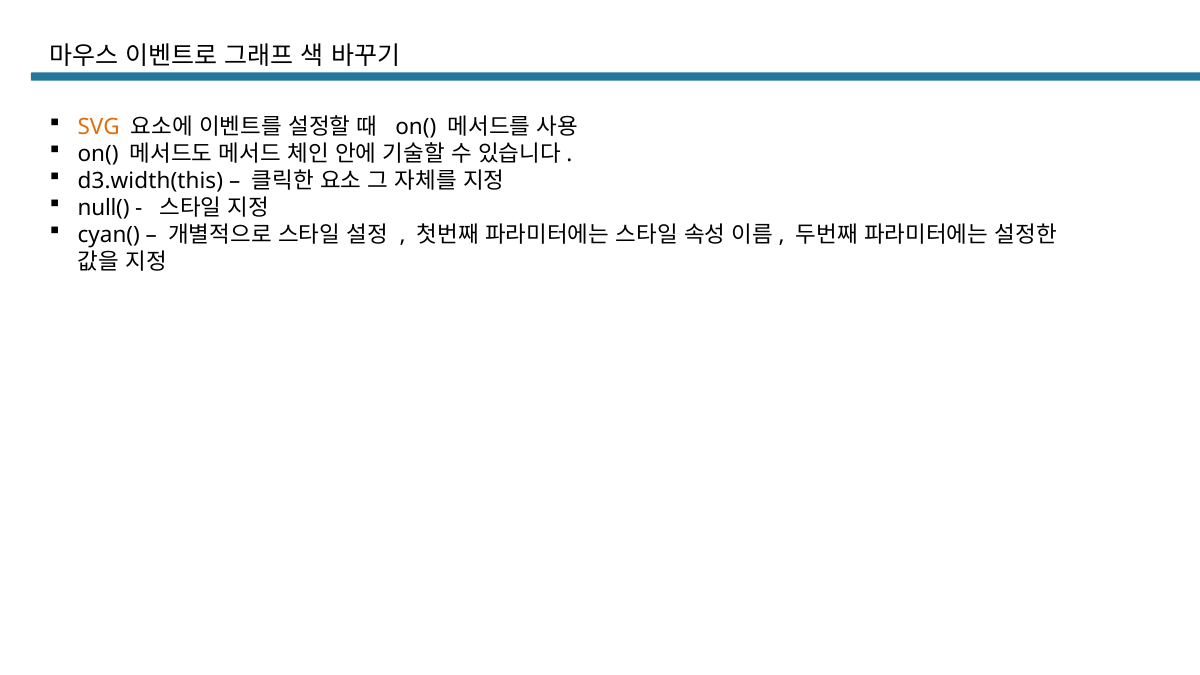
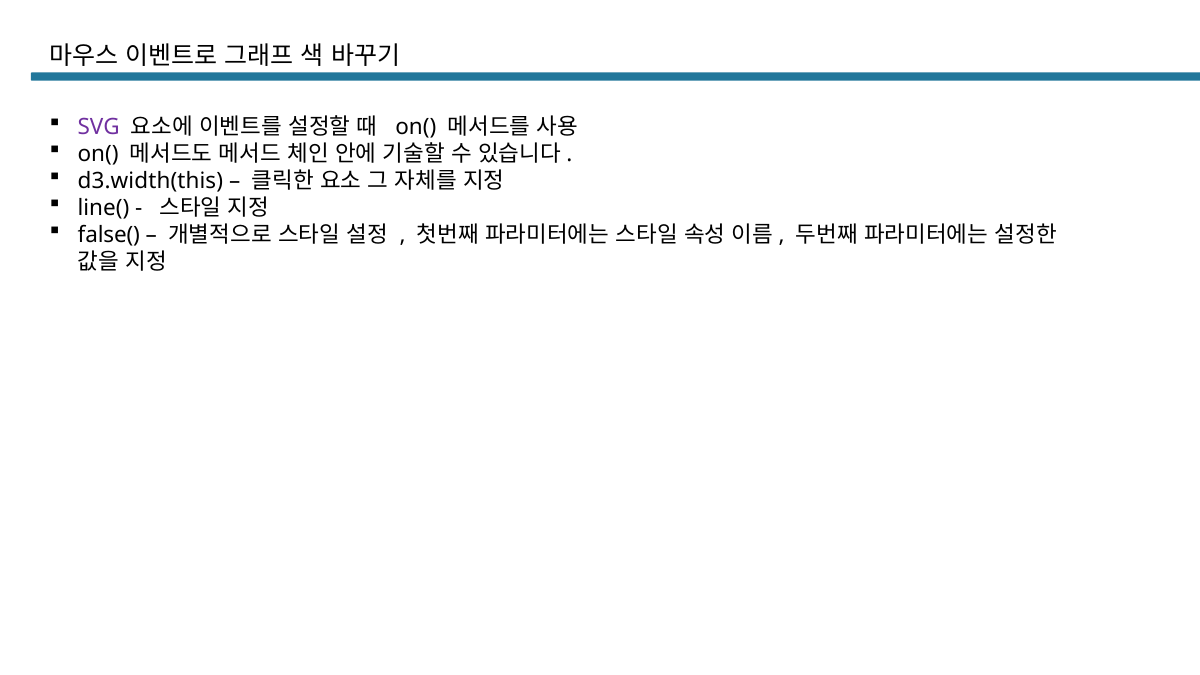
SVG colour: orange -> purple
null(: null( -> line(
cyan(: cyan( -> false(
